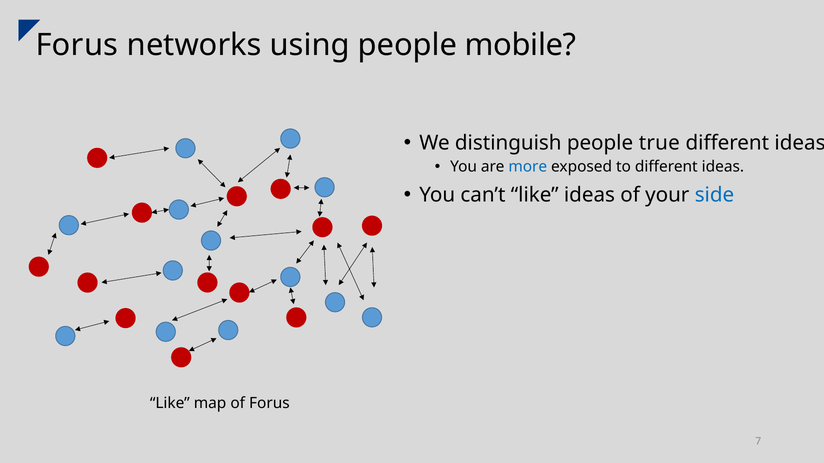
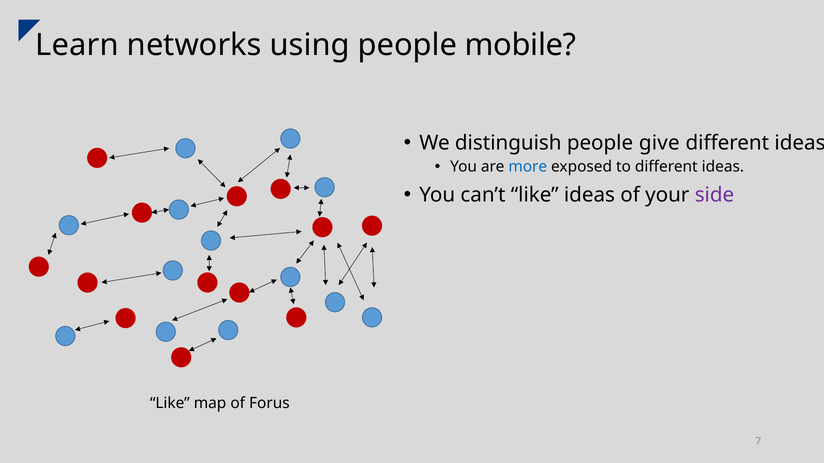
Forus at (77, 45): Forus -> Learn
true: true -> give
side colour: blue -> purple
